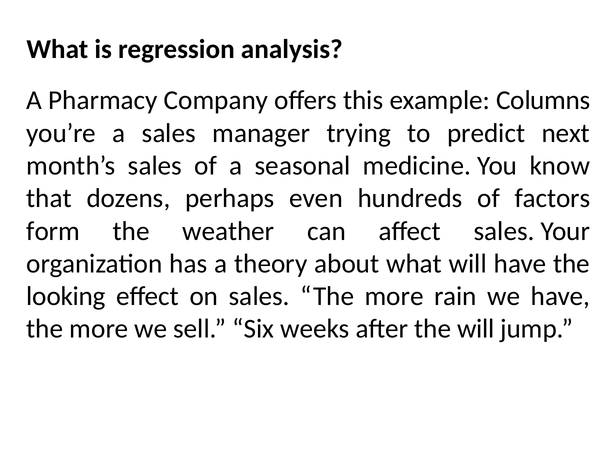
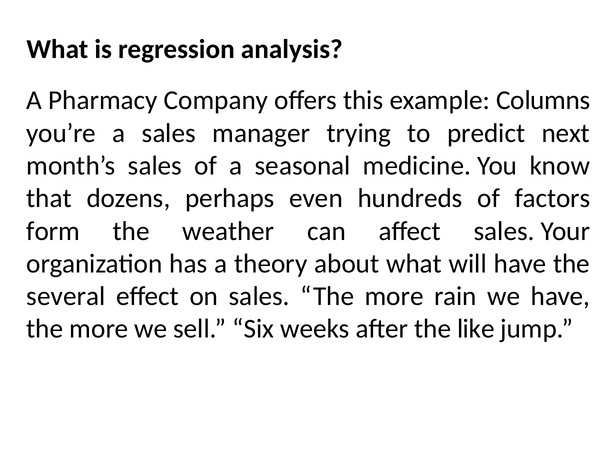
looking: looking -> several
the will: will -> like
